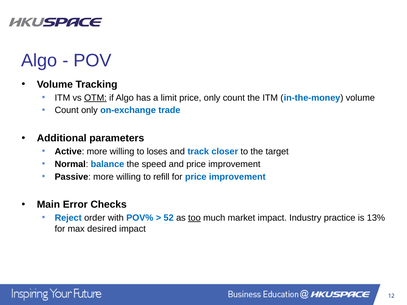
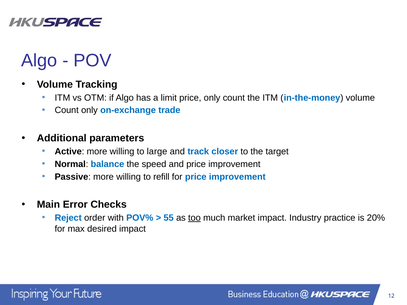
OTM underline: present -> none
loses: loses -> large
52: 52 -> 55
13%: 13% -> 20%
